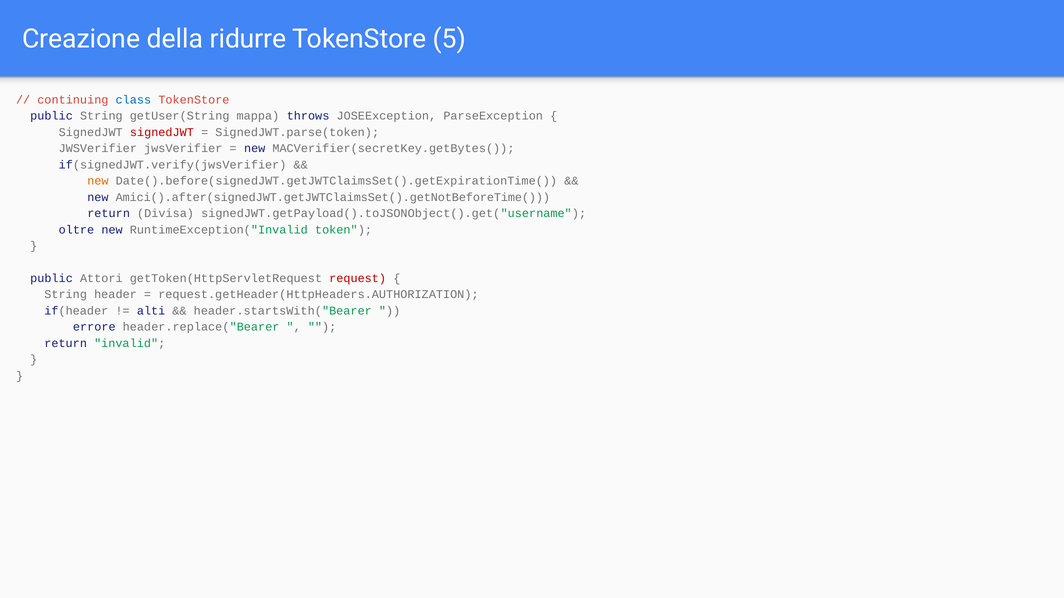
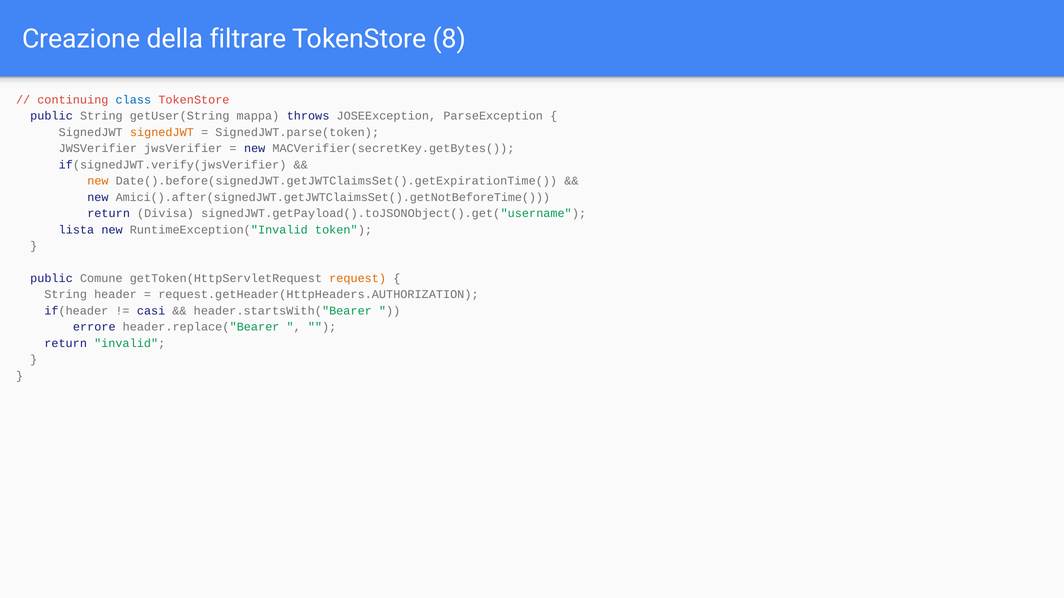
ridurre: ridurre -> filtrare
5: 5 -> 8
signedJWT at (162, 132) colour: red -> orange
oltre: oltre -> lista
Attori: Attori -> Comune
request colour: red -> orange
alti: alti -> casi
